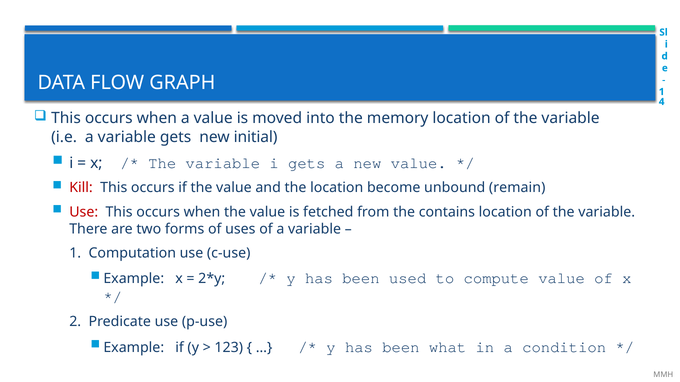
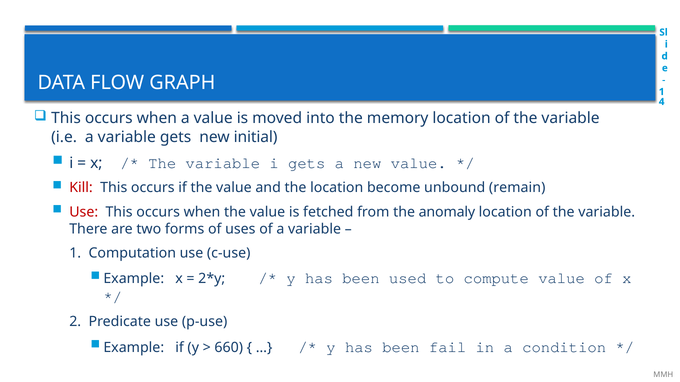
contains: contains -> anomaly
123: 123 -> 660
what: what -> fail
